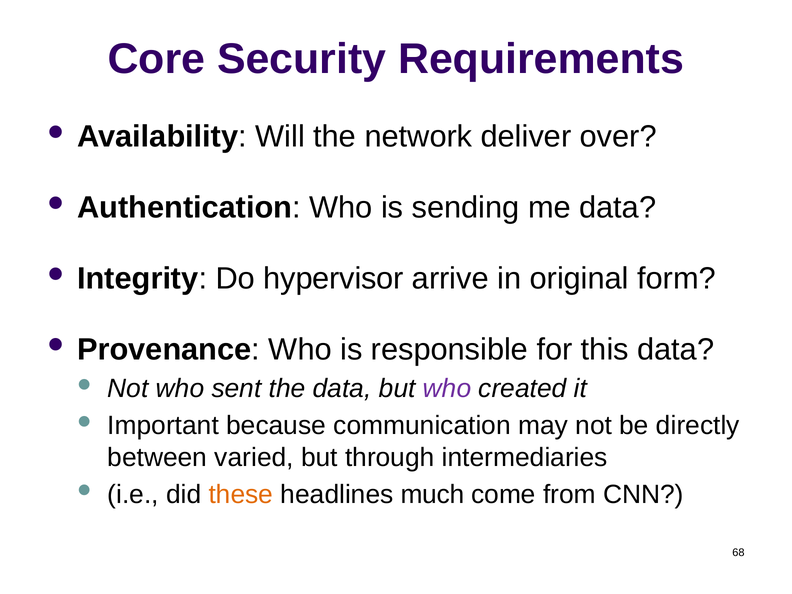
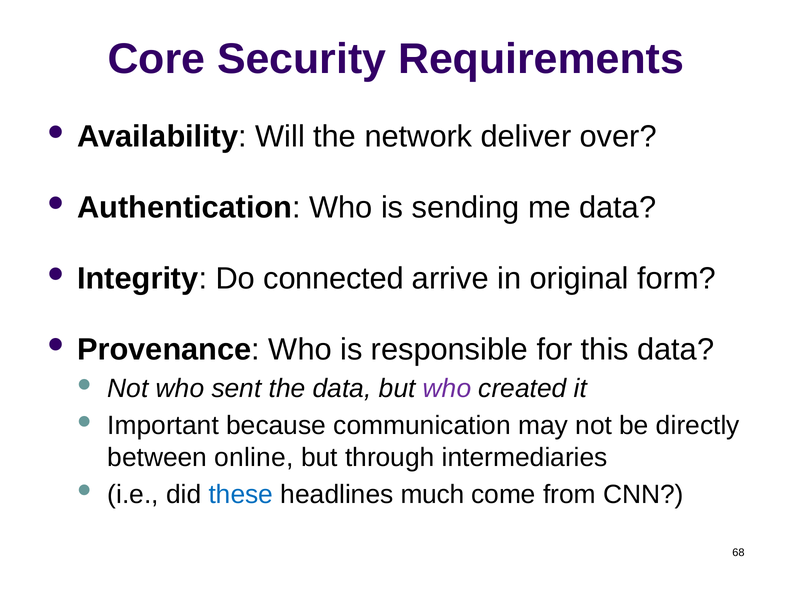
hypervisor: hypervisor -> connected
varied: varied -> online
these colour: orange -> blue
